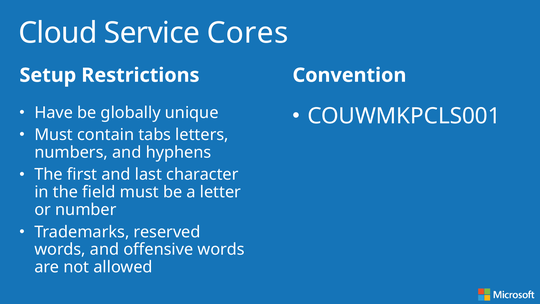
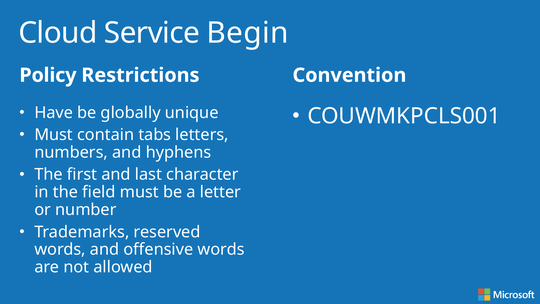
Cores: Cores -> Begin
Setup: Setup -> Policy
